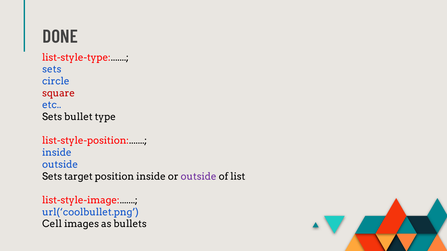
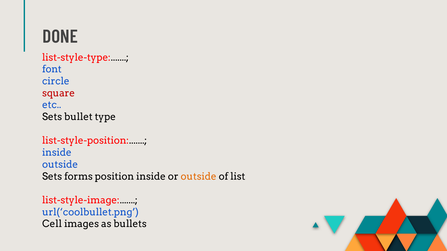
sets at (52, 69): sets -> font
target: target -> forms
outside at (199, 177) colour: purple -> orange
